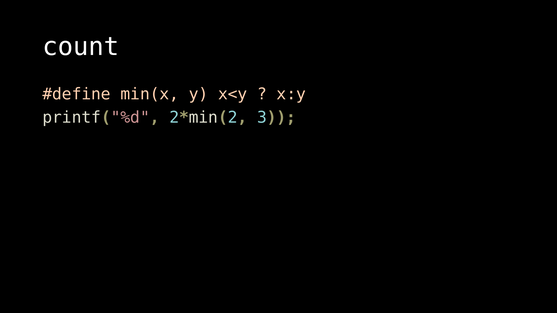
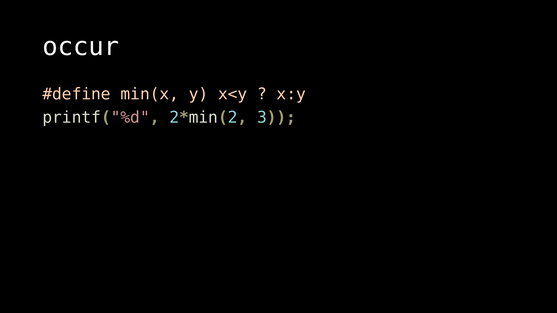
count: count -> occur
